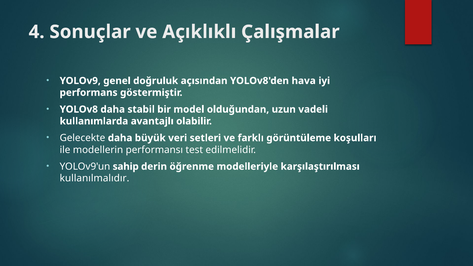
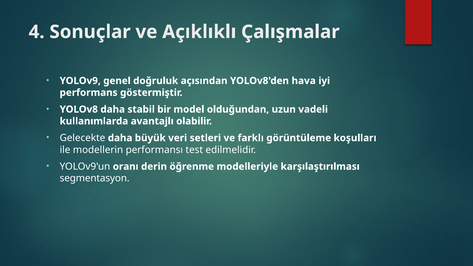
sahip: sahip -> oranı
kullanılmalıdır: kullanılmalıdır -> segmentasyon
